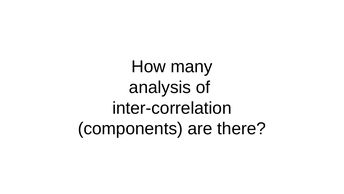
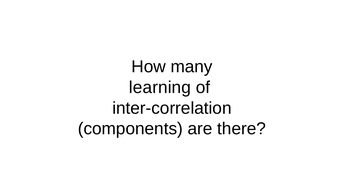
analysis: analysis -> learning
